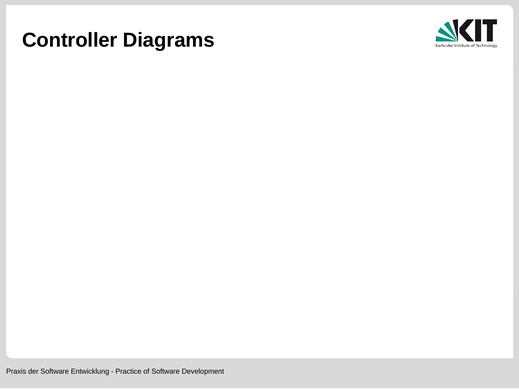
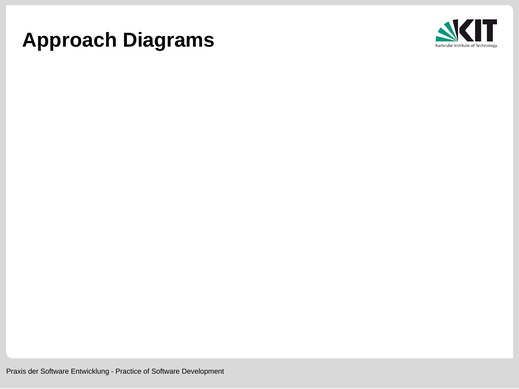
Controller: Controller -> Approach
